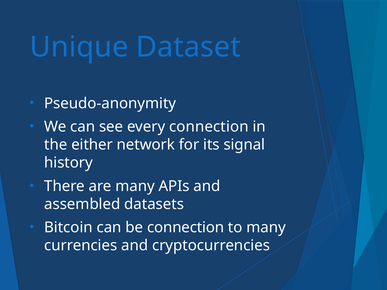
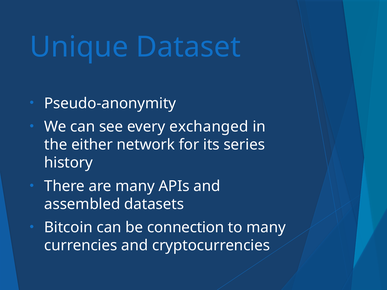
every connection: connection -> exchanged
signal: signal -> series
